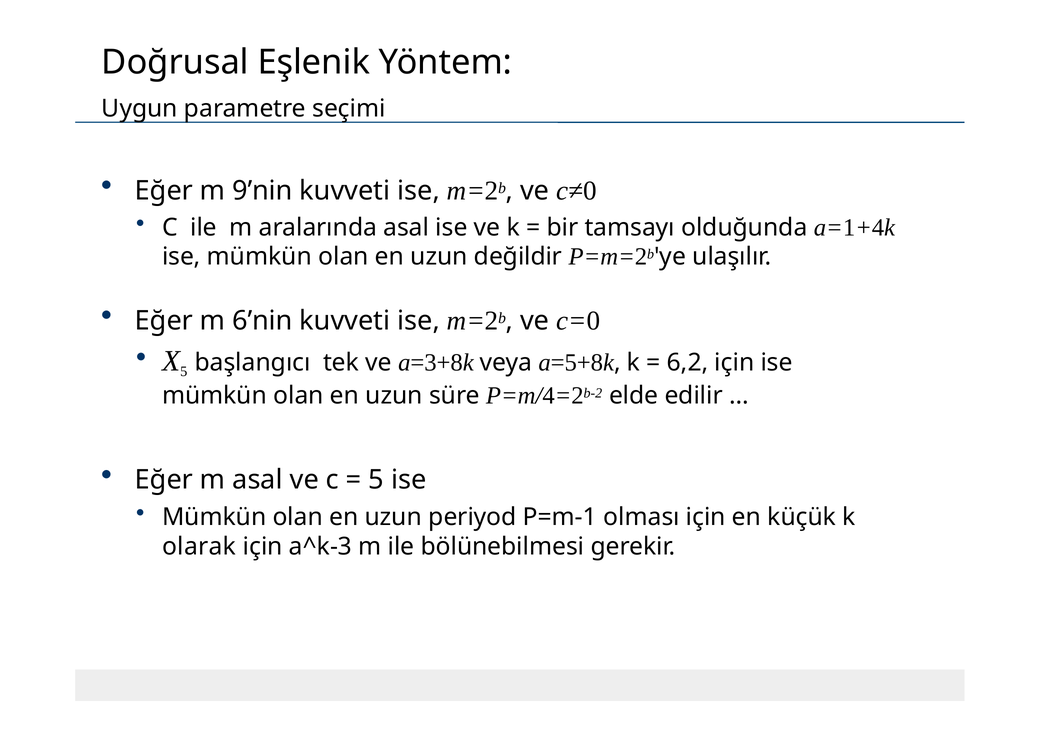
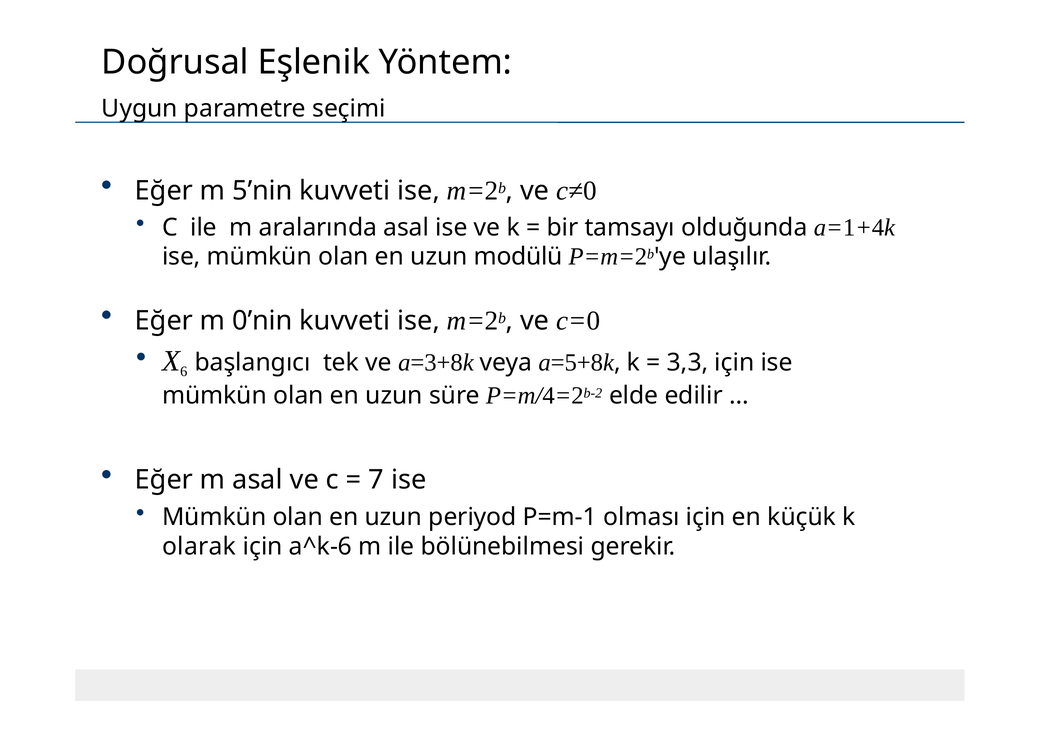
9’nin: 9’nin -> 5’nin
değildir: değildir -> modülü
6’nin: 6’nin -> 0’nin
5 at (184, 371): 5 -> 6
6,2: 6,2 -> 3,3
5 at (376, 480): 5 -> 7
a^k-3: a^k-3 -> a^k-6
